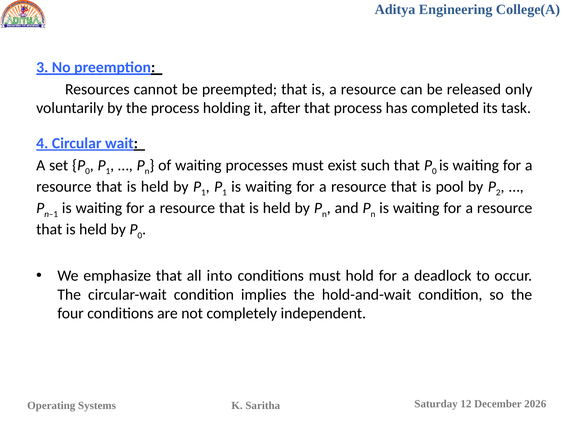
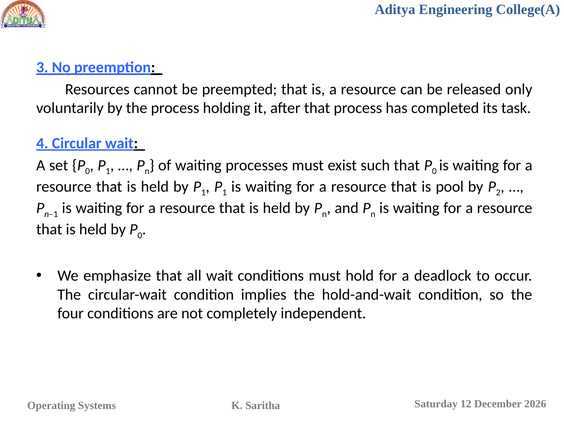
all into: into -> wait
